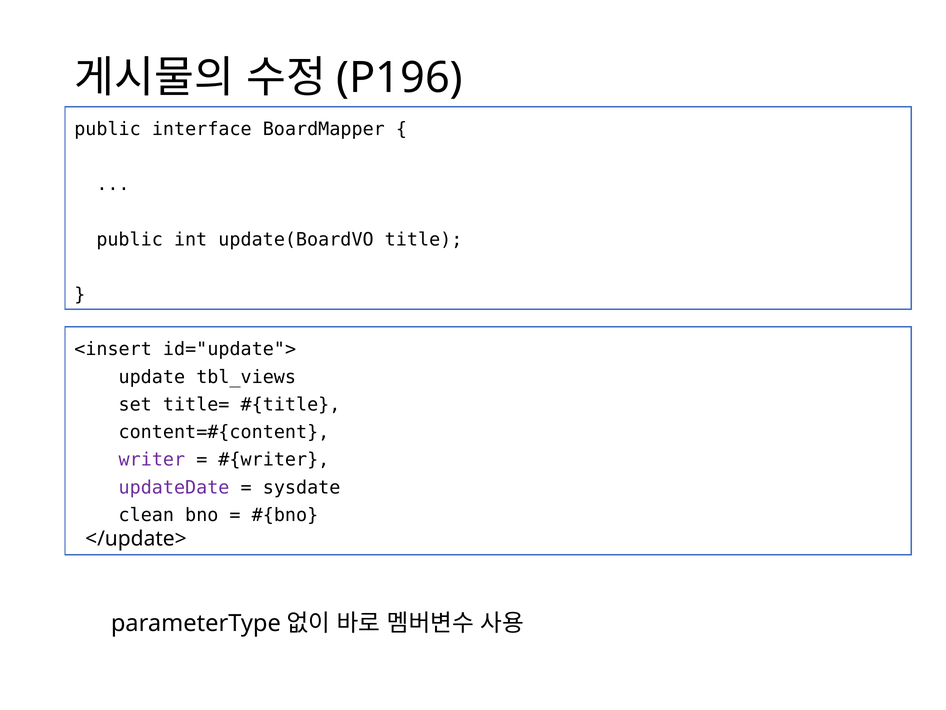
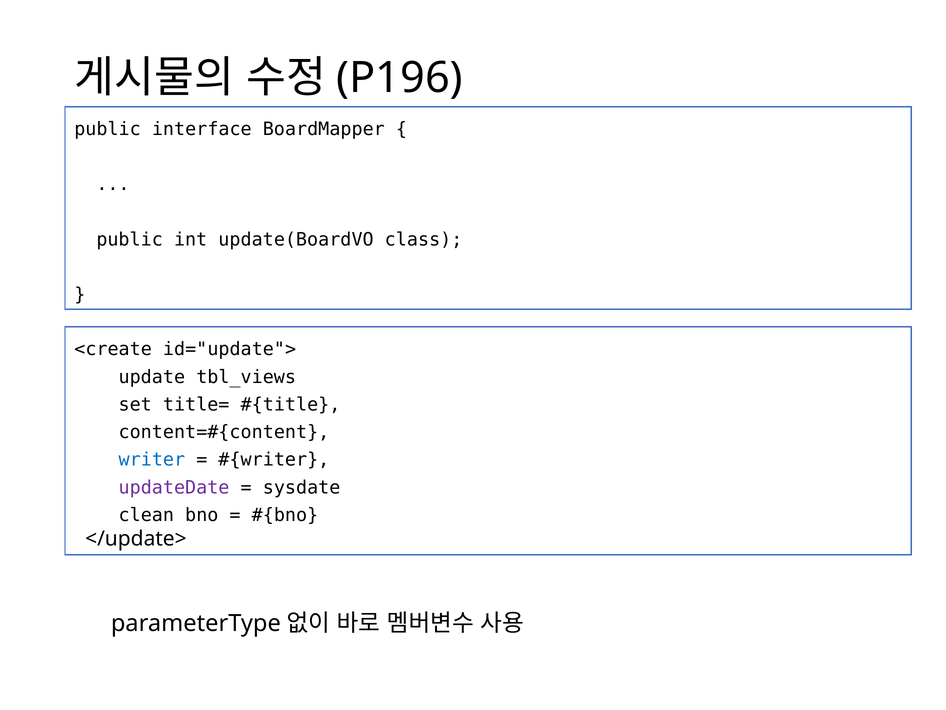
title: title -> class
<insert: <insert -> <create
writer colour: purple -> blue
